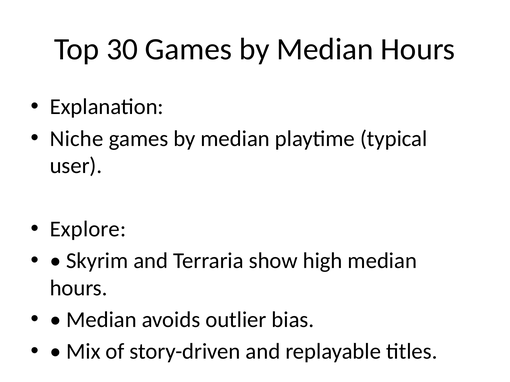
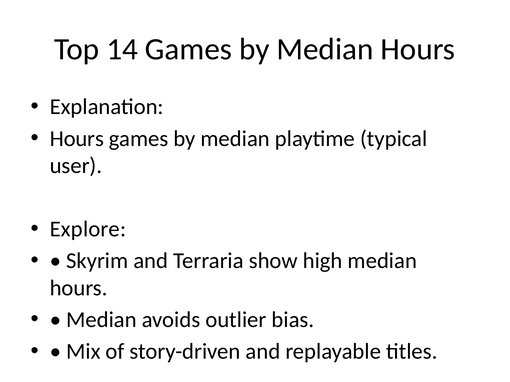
30: 30 -> 14
Niche at (77, 139): Niche -> Hours
